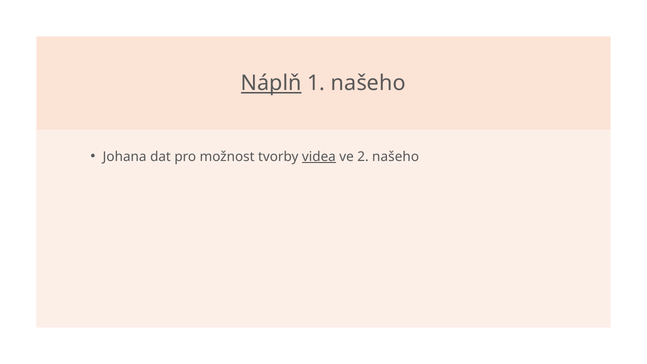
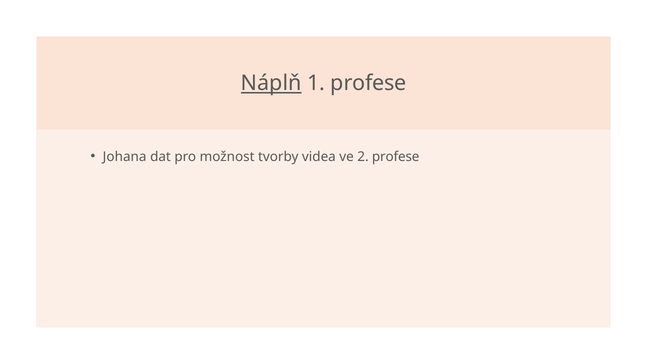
1 našeho: našeho -> profese
videa underline: present -> none
2 našeho: našeho -> profese
